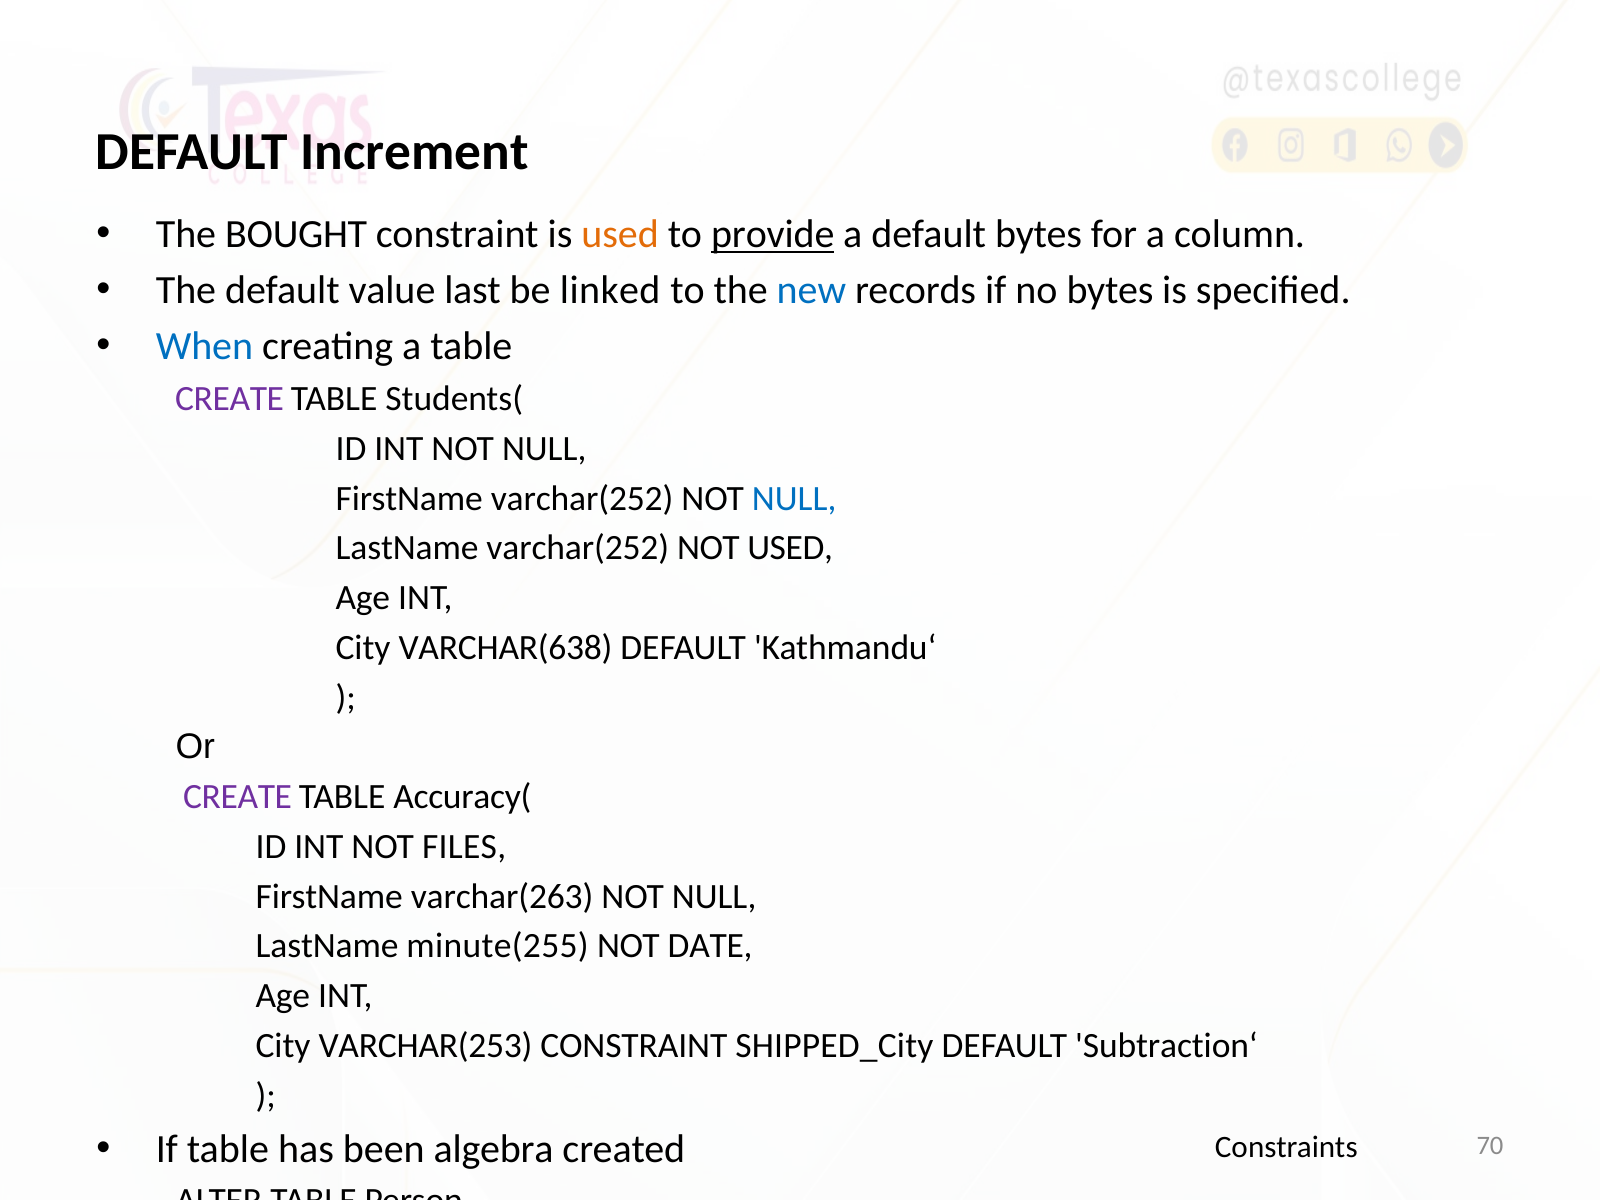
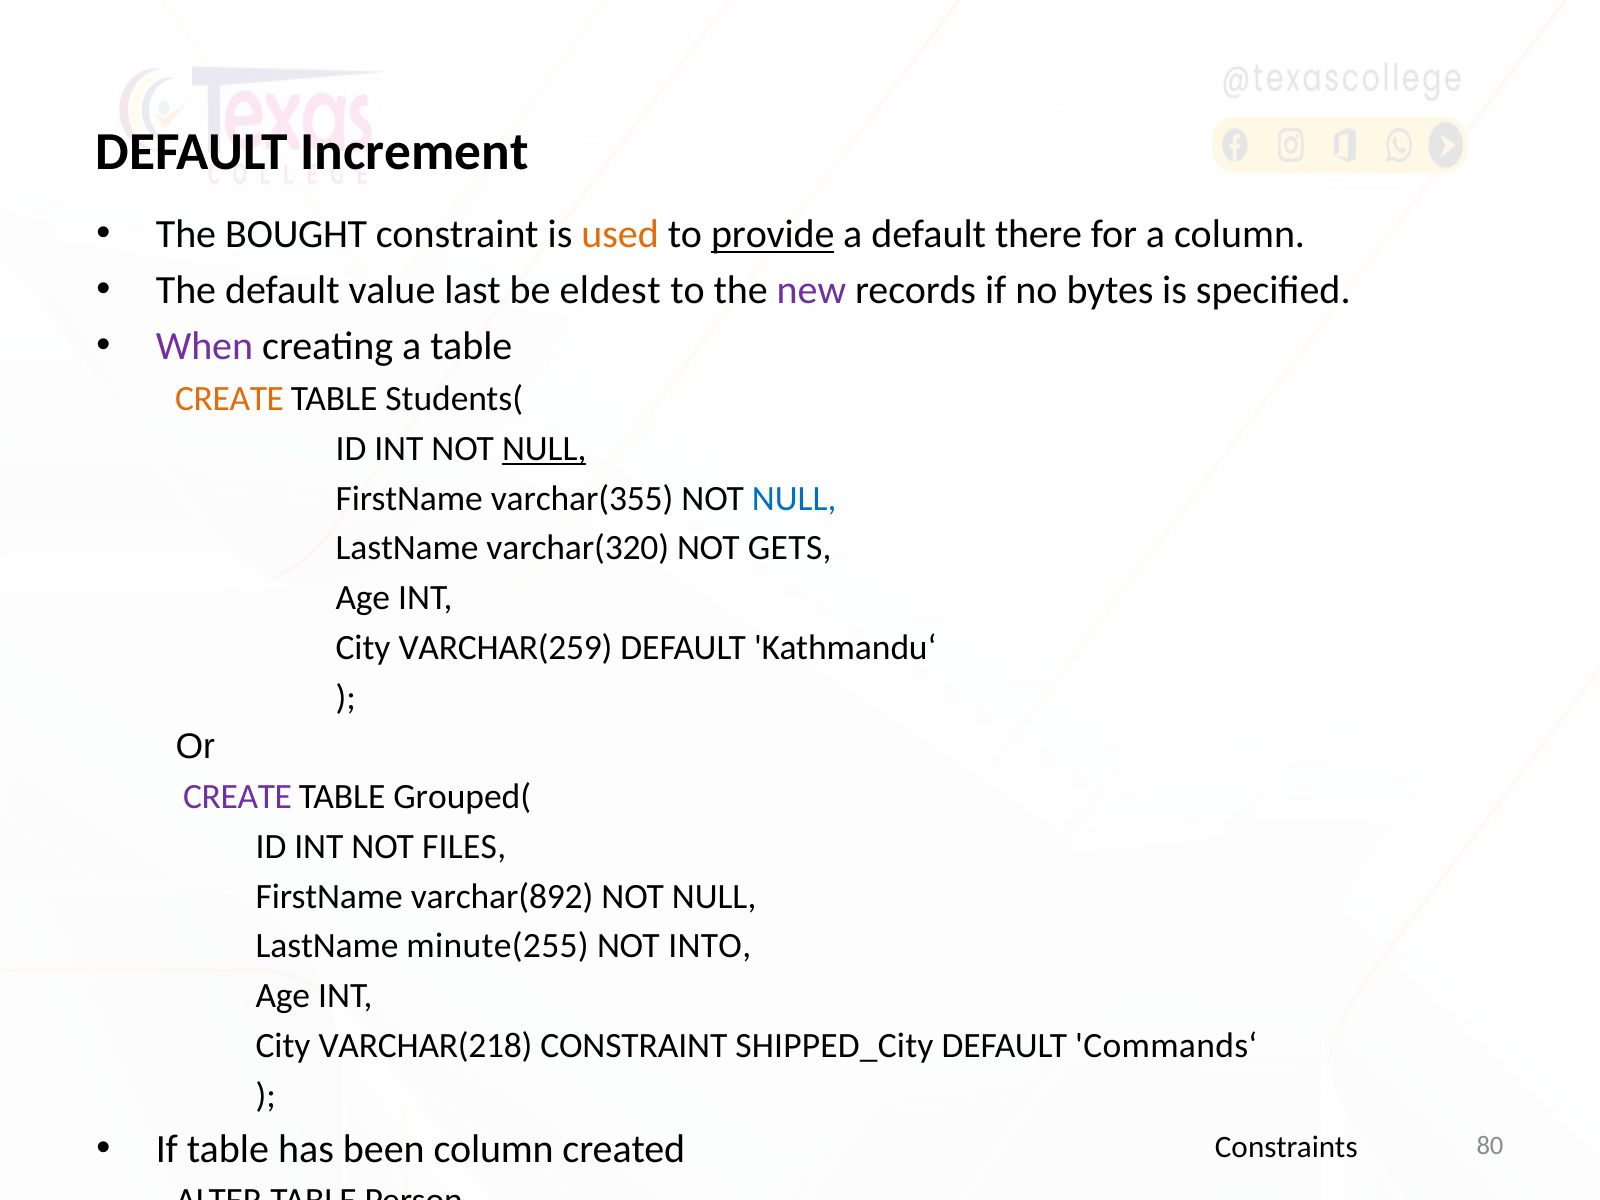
default bytes: bytes -> there
linked: linked -> eldest
new colour: blue -> purple
When colour: blue -> purple
CREATE at (230, 399) colour: purple -> orange
NULL at (544, 449) underline: none -> present
FirstName varchar(252: varchar(252 -> varchar(355
LastName varchar(252: varchar(252 -> varchar(320
NOT USED: USED -> GETS
VARCHAR(638: VARCHAR(638 -> VARCHAR(259
Accuracy(: Accuracy( -> Grouped(
varchar(263: varchar(263 -> varchar(892
DATE: DATE -> INTO
VARCHAR(253: VARCHAR(253 -> VARCHAR(218
Subtraction‘: Subtraction‘ -> Commands‘
been algebra: algebra -> column
70: 70 -> 80
